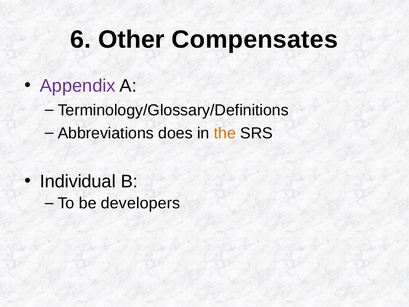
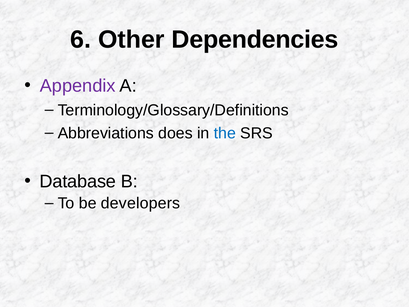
Compensates: Compensates -> Dependencies
the colour: orange -> blue
Individual: Individual -> Database
